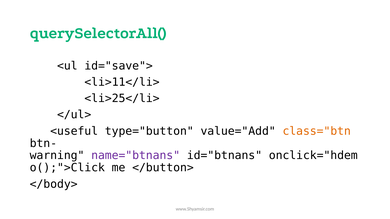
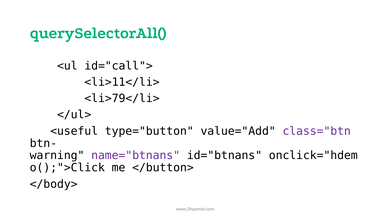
id="save">: id="save"> -> id="call">
<li>25</li>: <li>25</li> -> <li>79</li>
class="btn colour: orange -> purple
